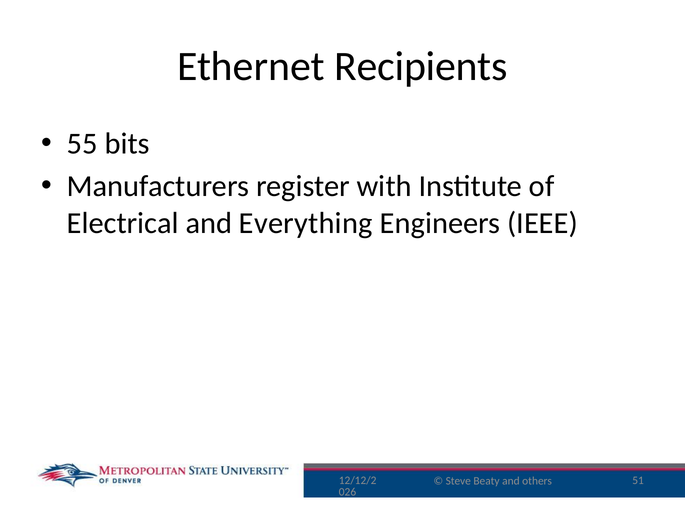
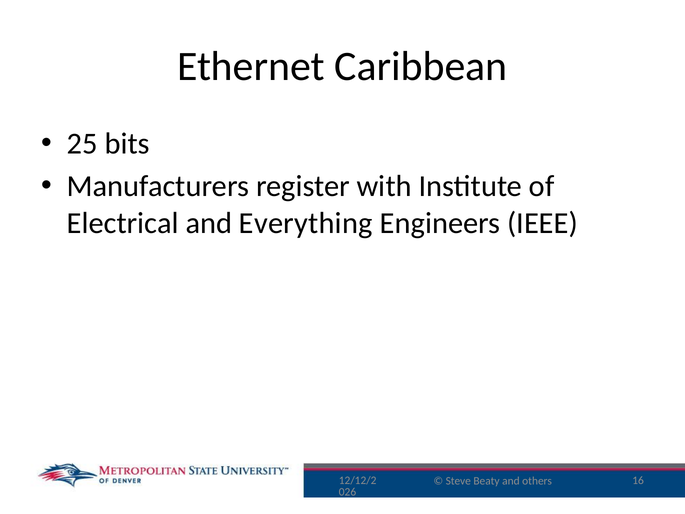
Recipients: Recipients -> Caribbean
55: 55 -> 25
51: 51 -> 16
